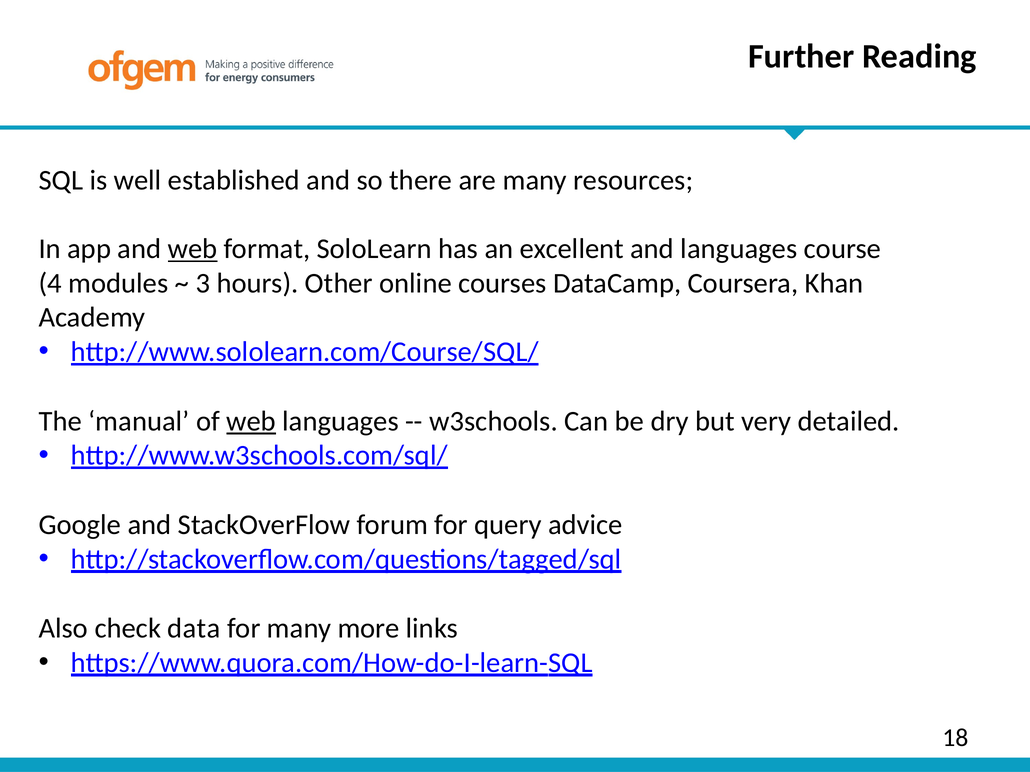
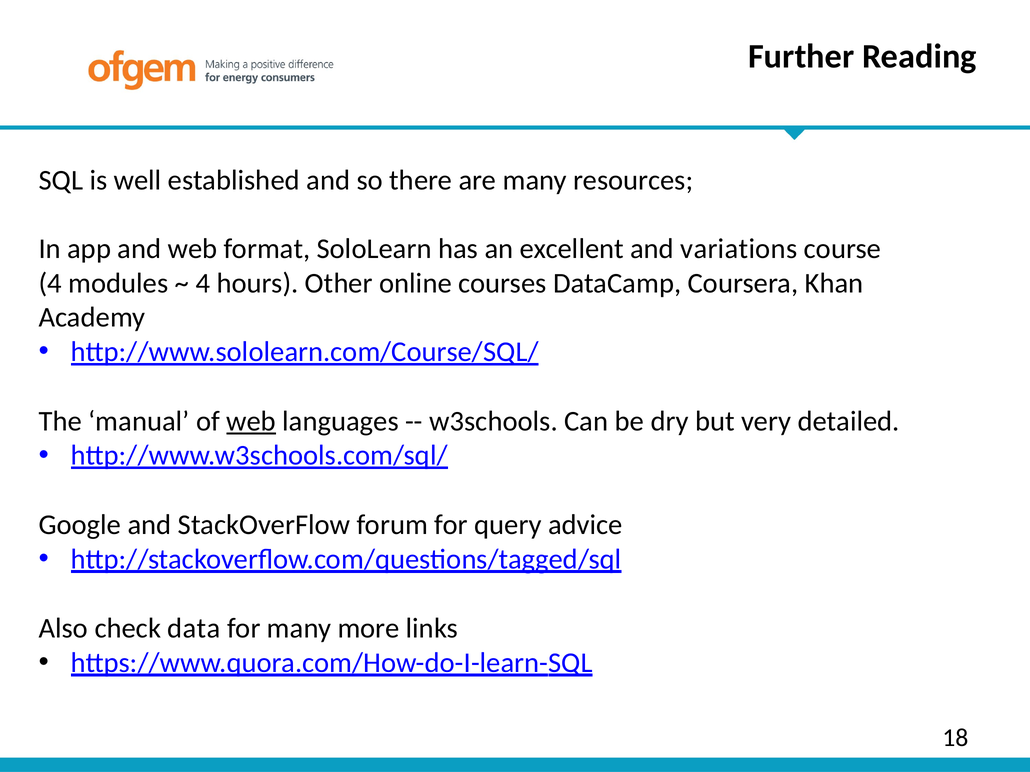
web at (193, 249) underline: present -> none
and languages: languages -> variations
3 at (203, 283): 3 -> 4
